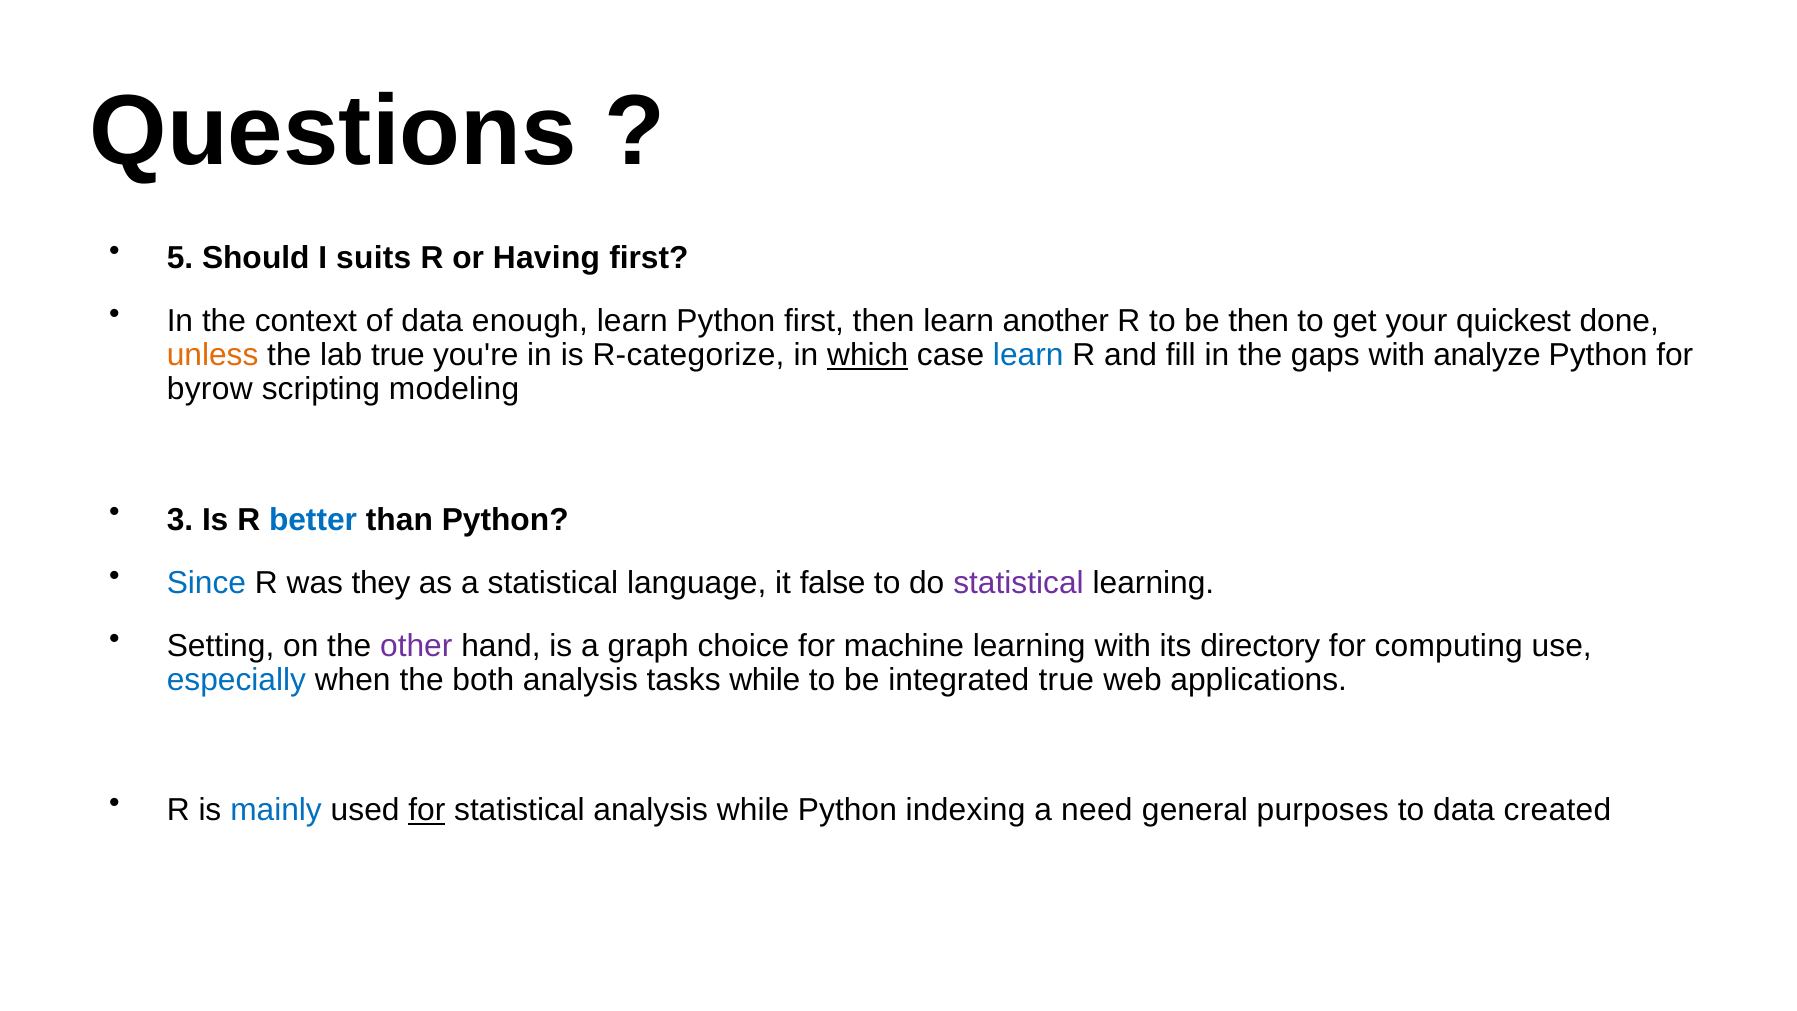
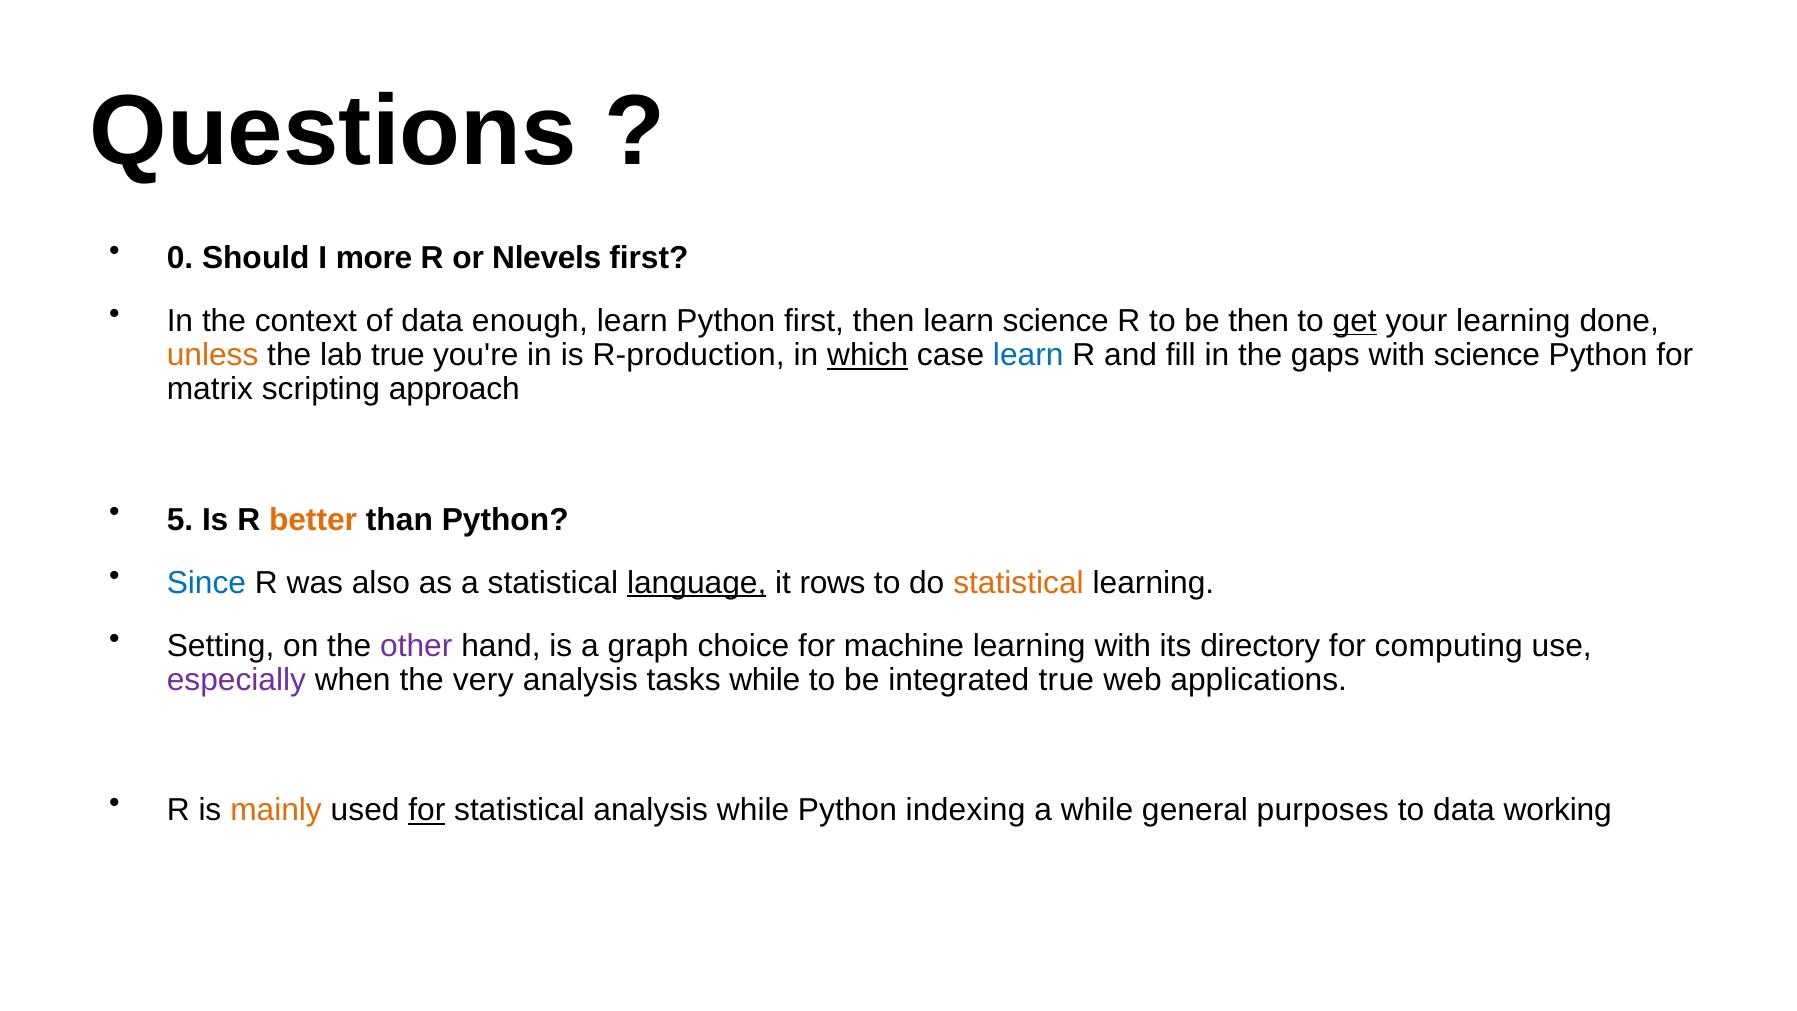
5: 5 -> 0
suits: suits -> more
Having: Having -> Nlevels
learn another: another -> science
get underline: none -> present
your quickest: quickest -> learning
R-categorize: R-categorize -> R-production
with analyze: analyze -> science
byrow: byrow -> matrix
modeling: modeling -> approach
3: 3 -> 5
better colour: blue -> orange
they: they -> also
language underline: none -> present
false: false -> rows
statistical at (1019, 583) colour: purple -> orange
especially colour: blue -> purple
both: both -> very
mainly colour: blue -> orange
a need: need -> while
created: created -> working
